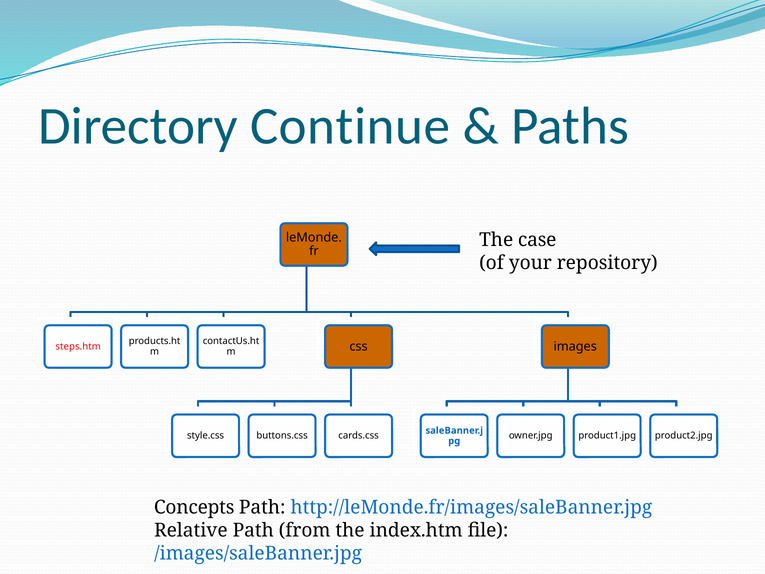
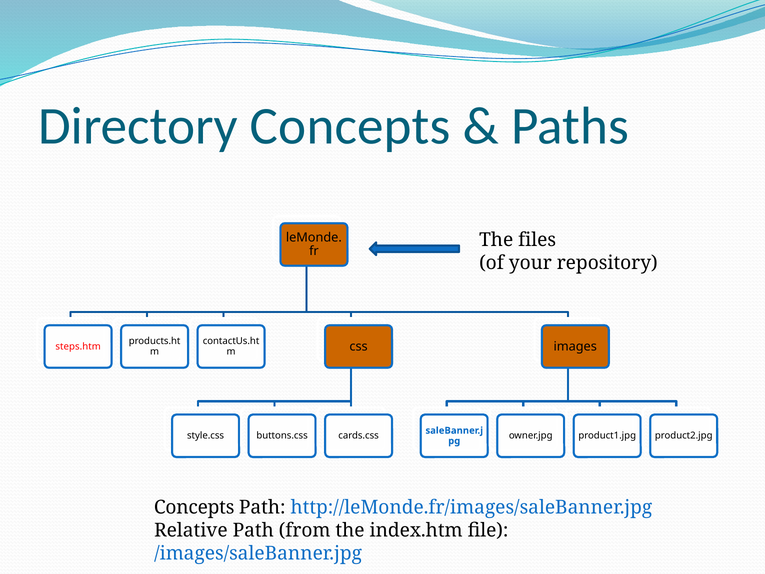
Directory Continue: Continue -> Concepts
case: case -> files
